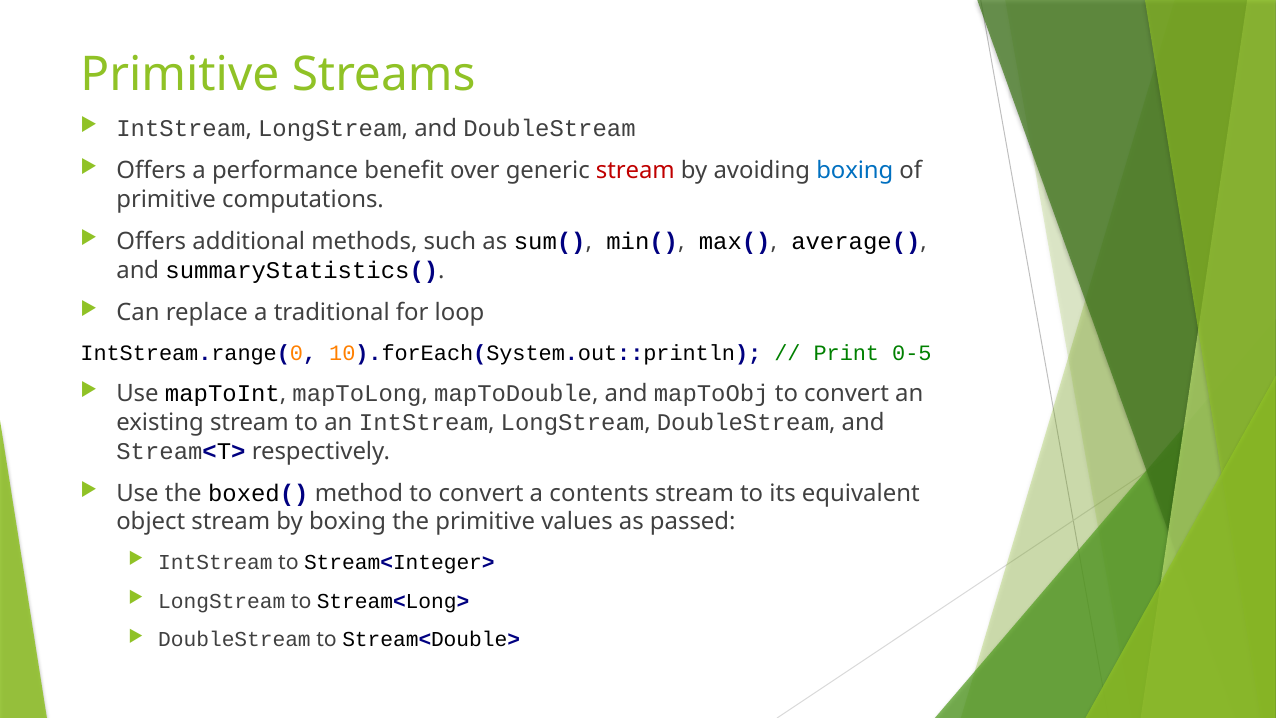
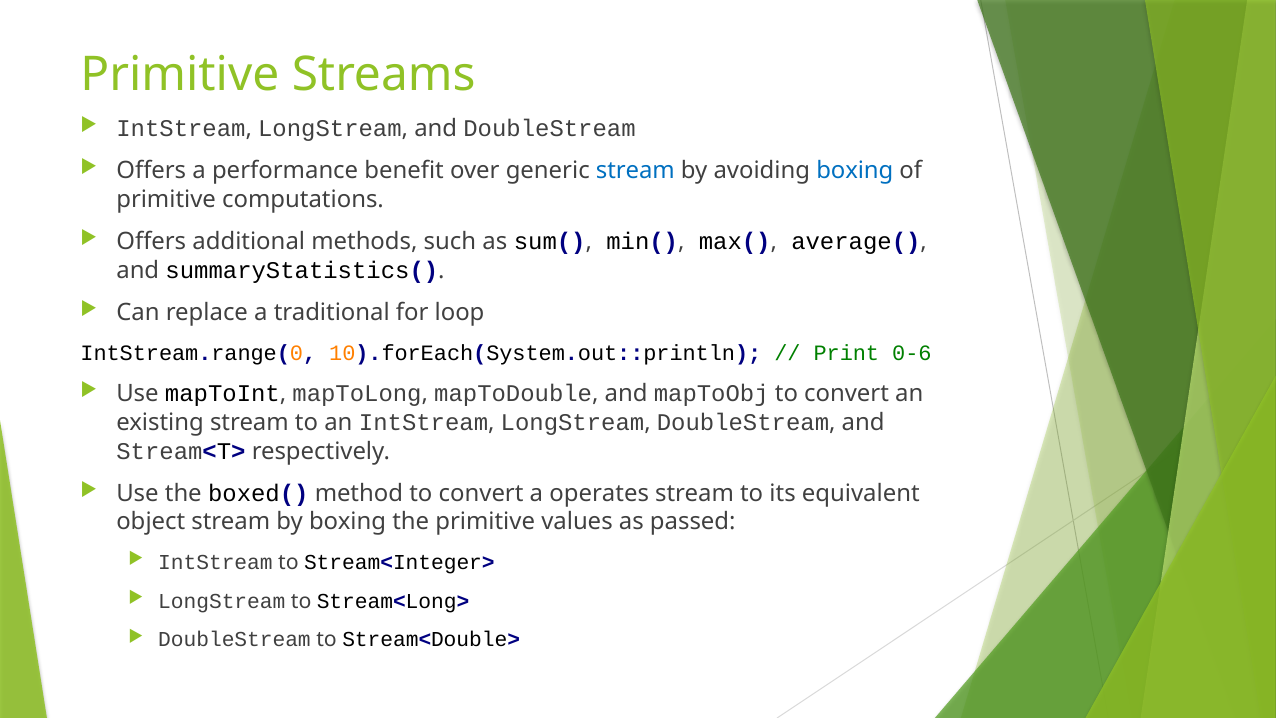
stream at (635, 171) colour: red -> blue
0-5: 0-5 -> 0-6
contents: contents -> operates
